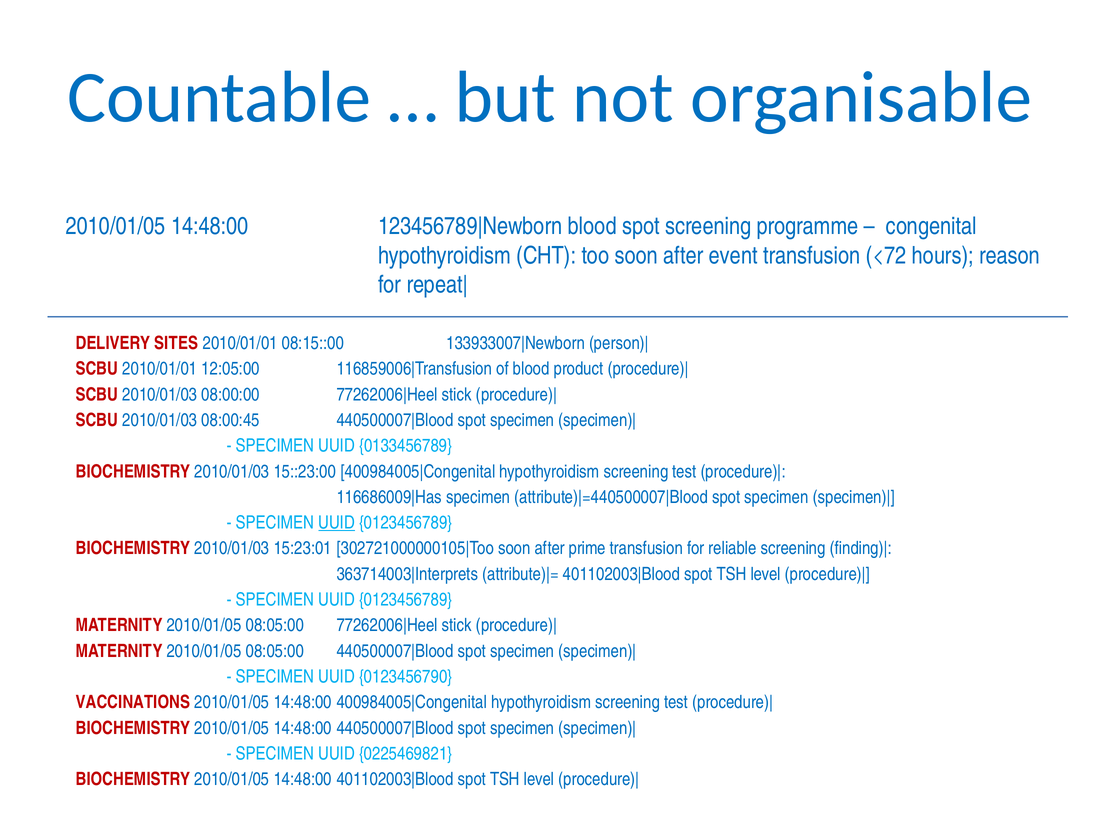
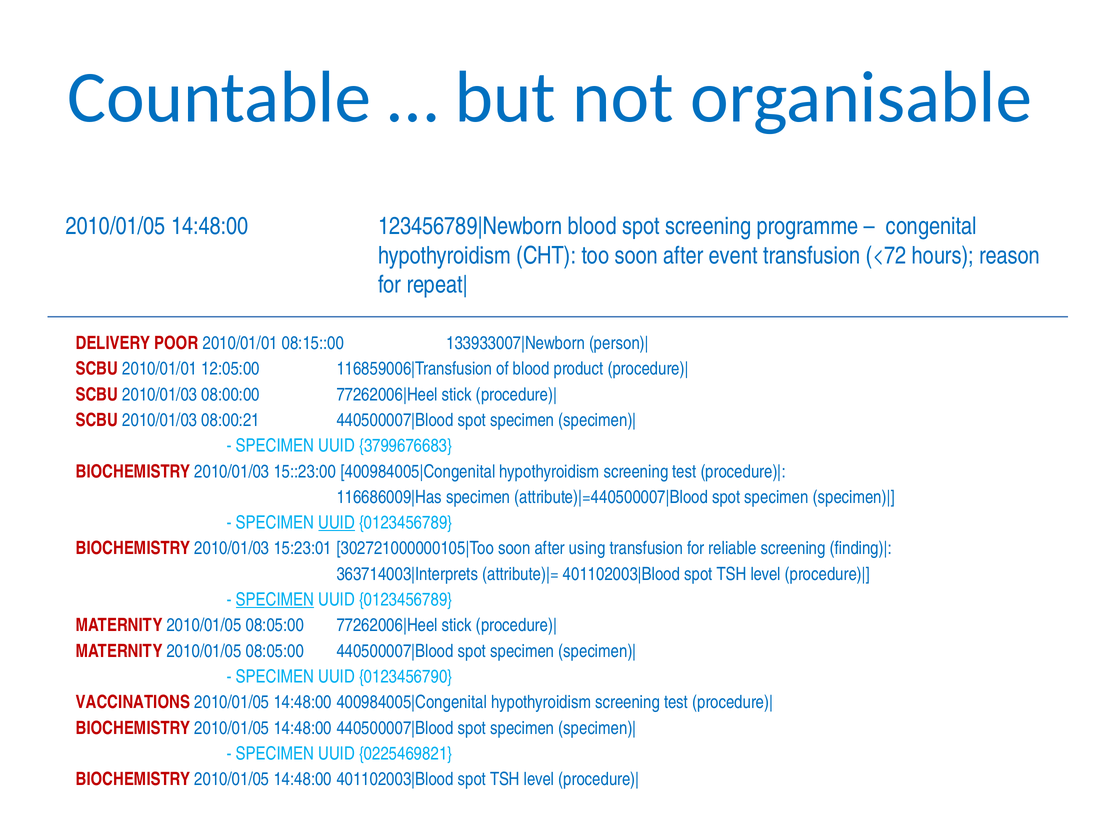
SITES: SITES -> POOR
08:00:45: 08:00:45 -> 08:00:21
0133456789: 0133456789 -> 3799676683
prime: prime -> using
SPECIMEN at (275, 599) underline: none -> present
